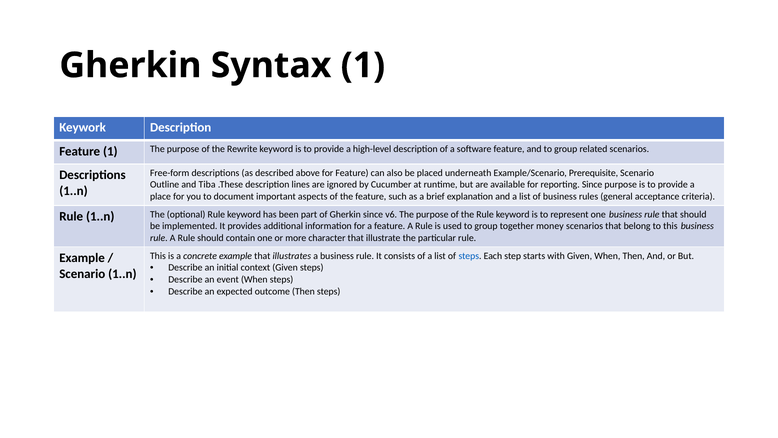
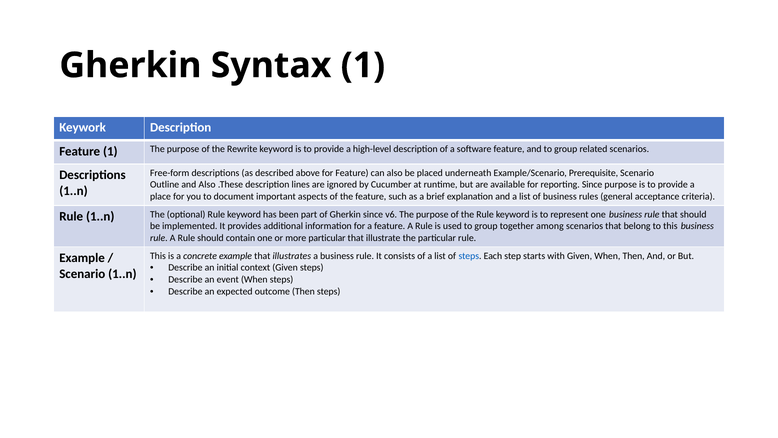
and Tiba: Tiba -> Also
money: money -> among
more character: character -> particular
